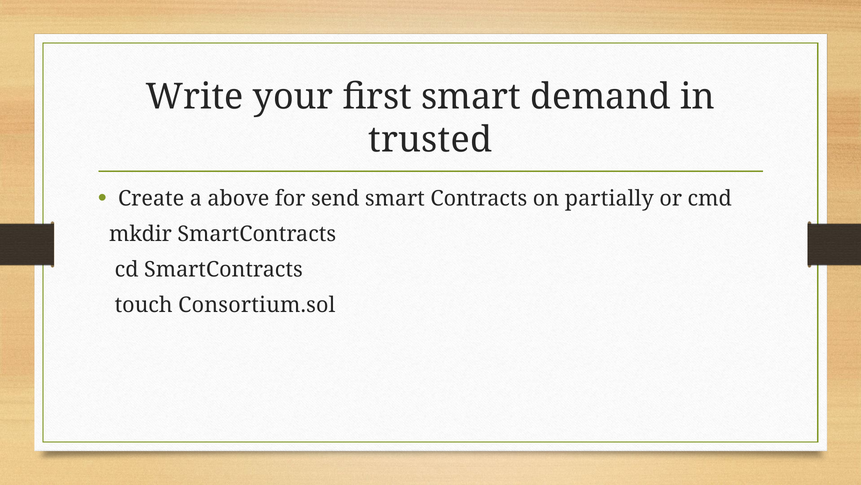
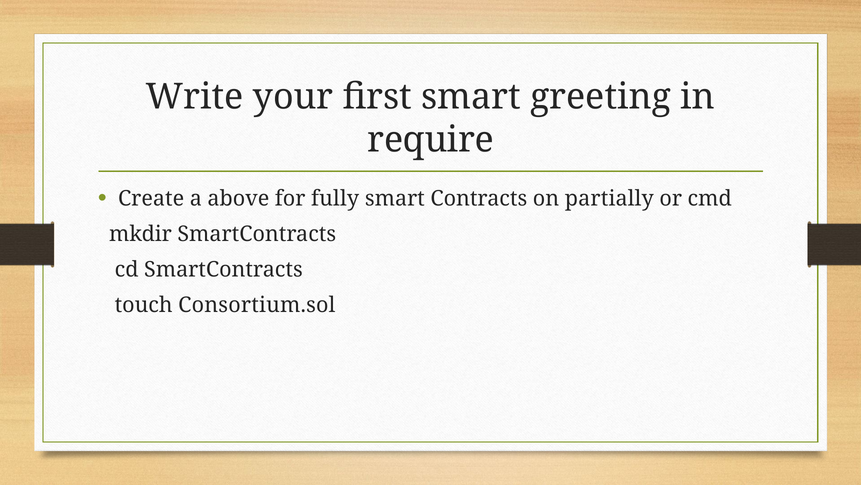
demand: demand -> greeting
trusted: trusted -> require
send: send -> fully
